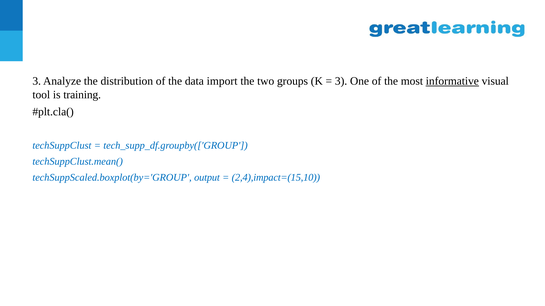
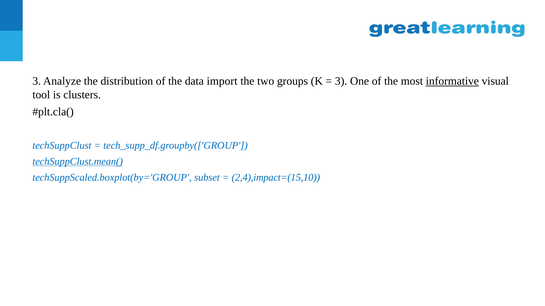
training: training -> clusters
techSuppClust.mean( underline: none -> present
output: output -> subset
